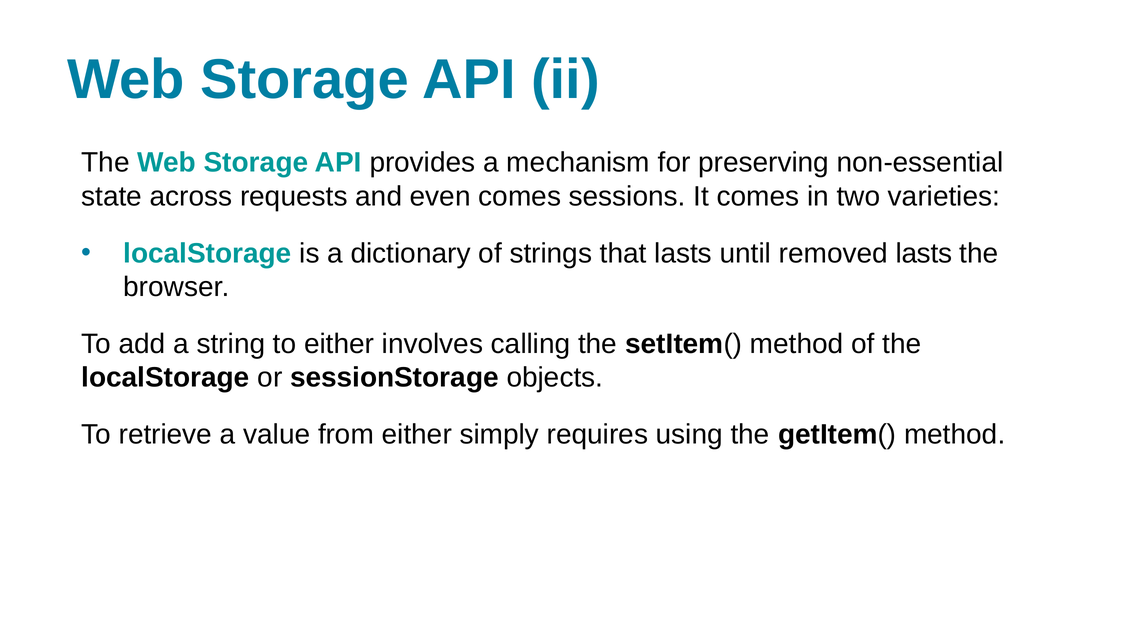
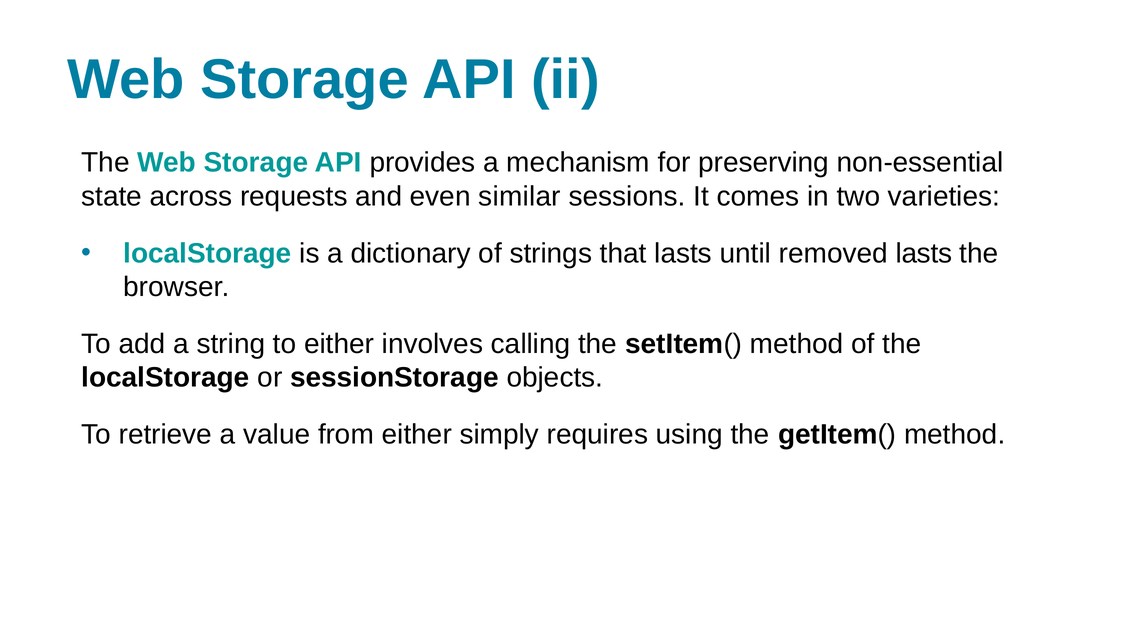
even comes: comes -> similar
